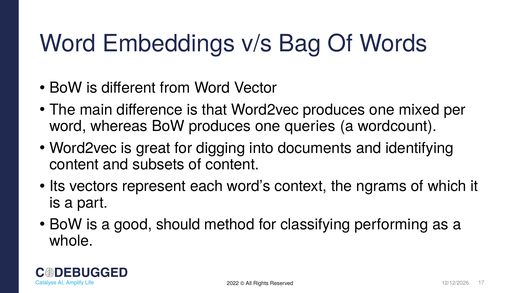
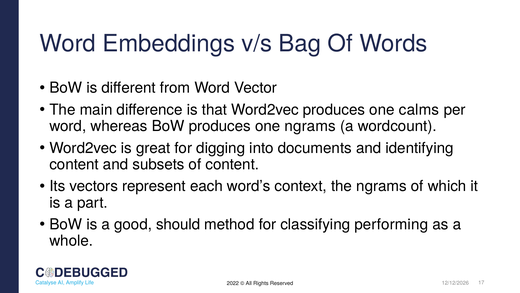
mixed: mixed -> calms
one queries: queries -> ngrams
